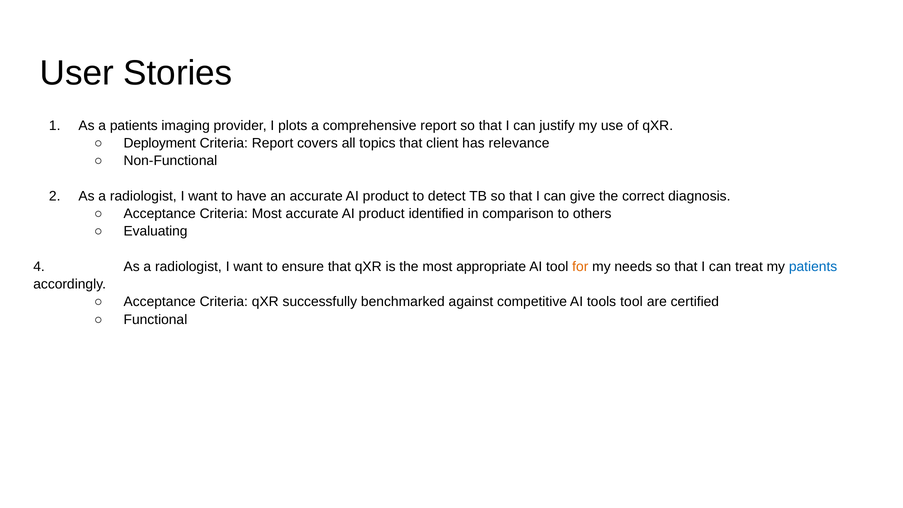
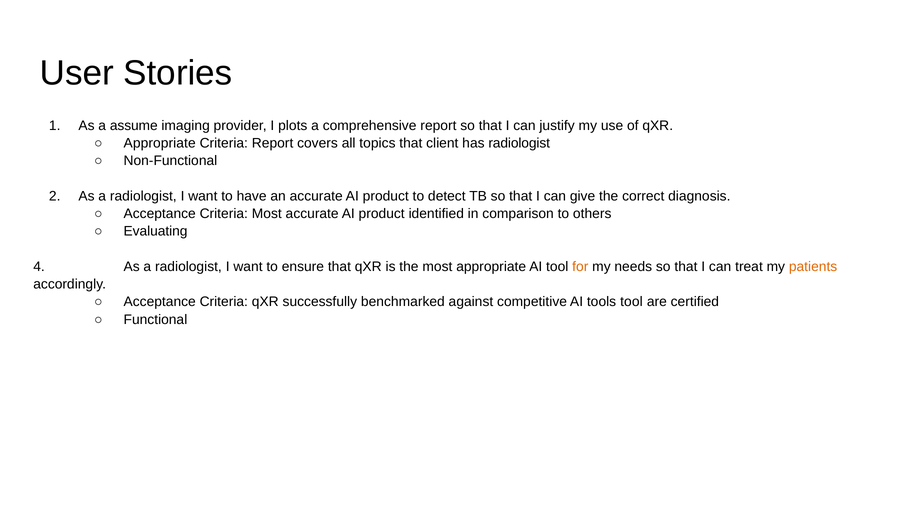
a patients: patients -> assume
Deployment at (160, 143): Deployment -> Appropriate
has relevance: relevance -> radiologist
patients at (813, 267) colour: blue -> orange
